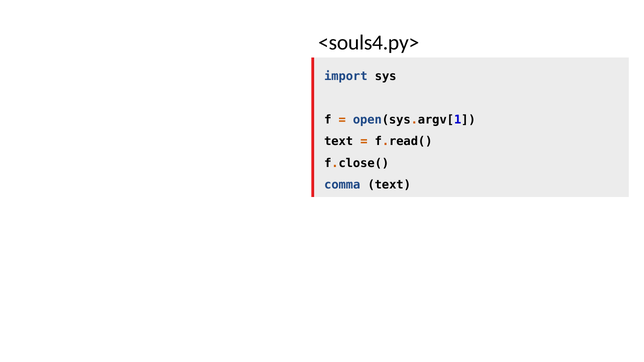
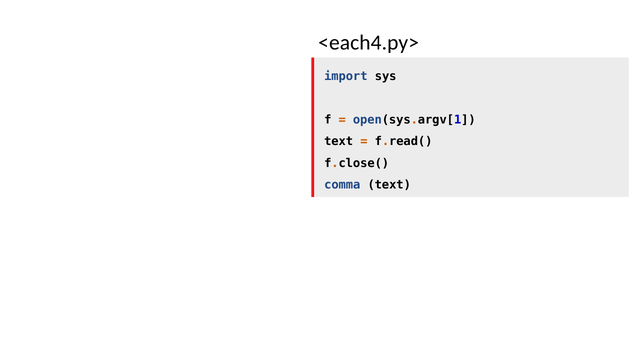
<souls4.py>: <souls4.py> -> <each4.py>
